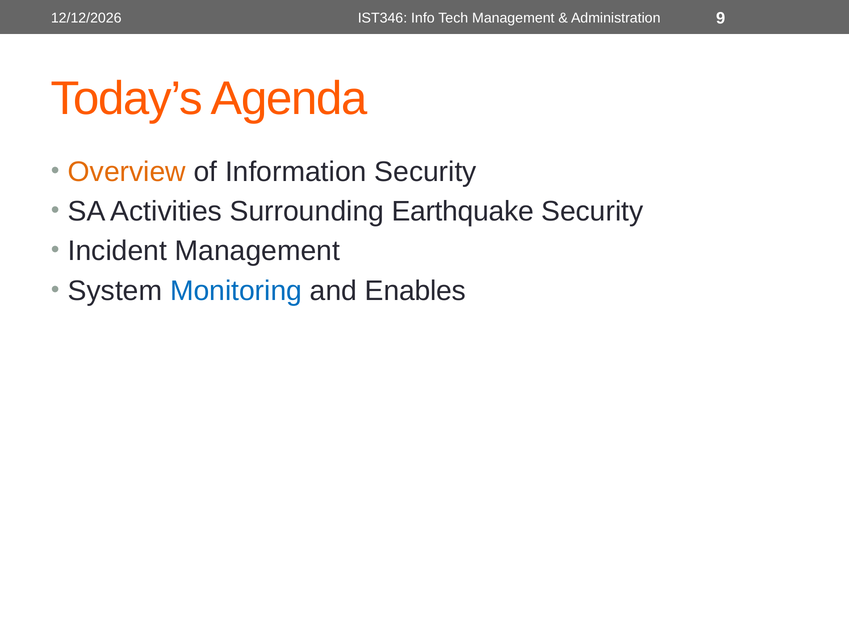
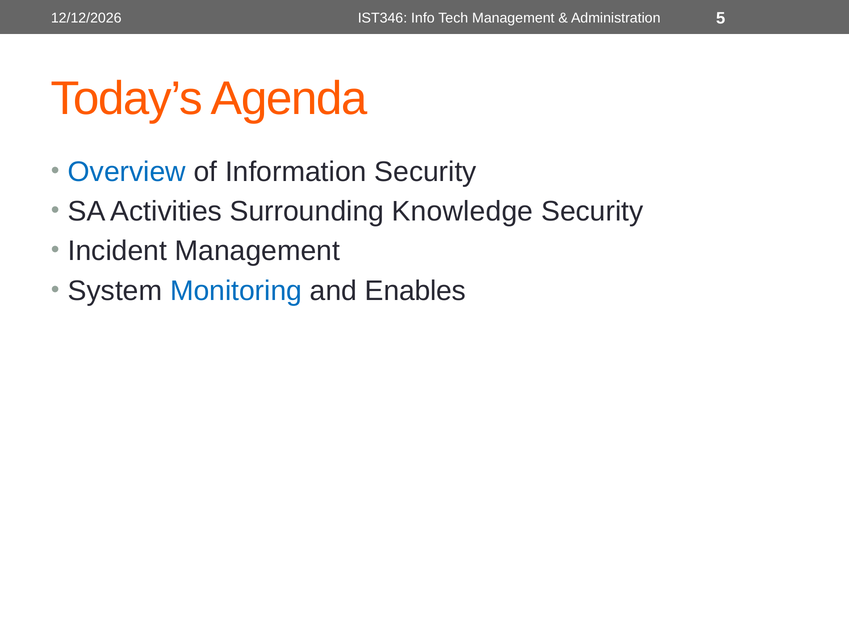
9: 9 -> 5
Overview colour: orange -> blue
Earthquake: Earthquake -> Knowledge
